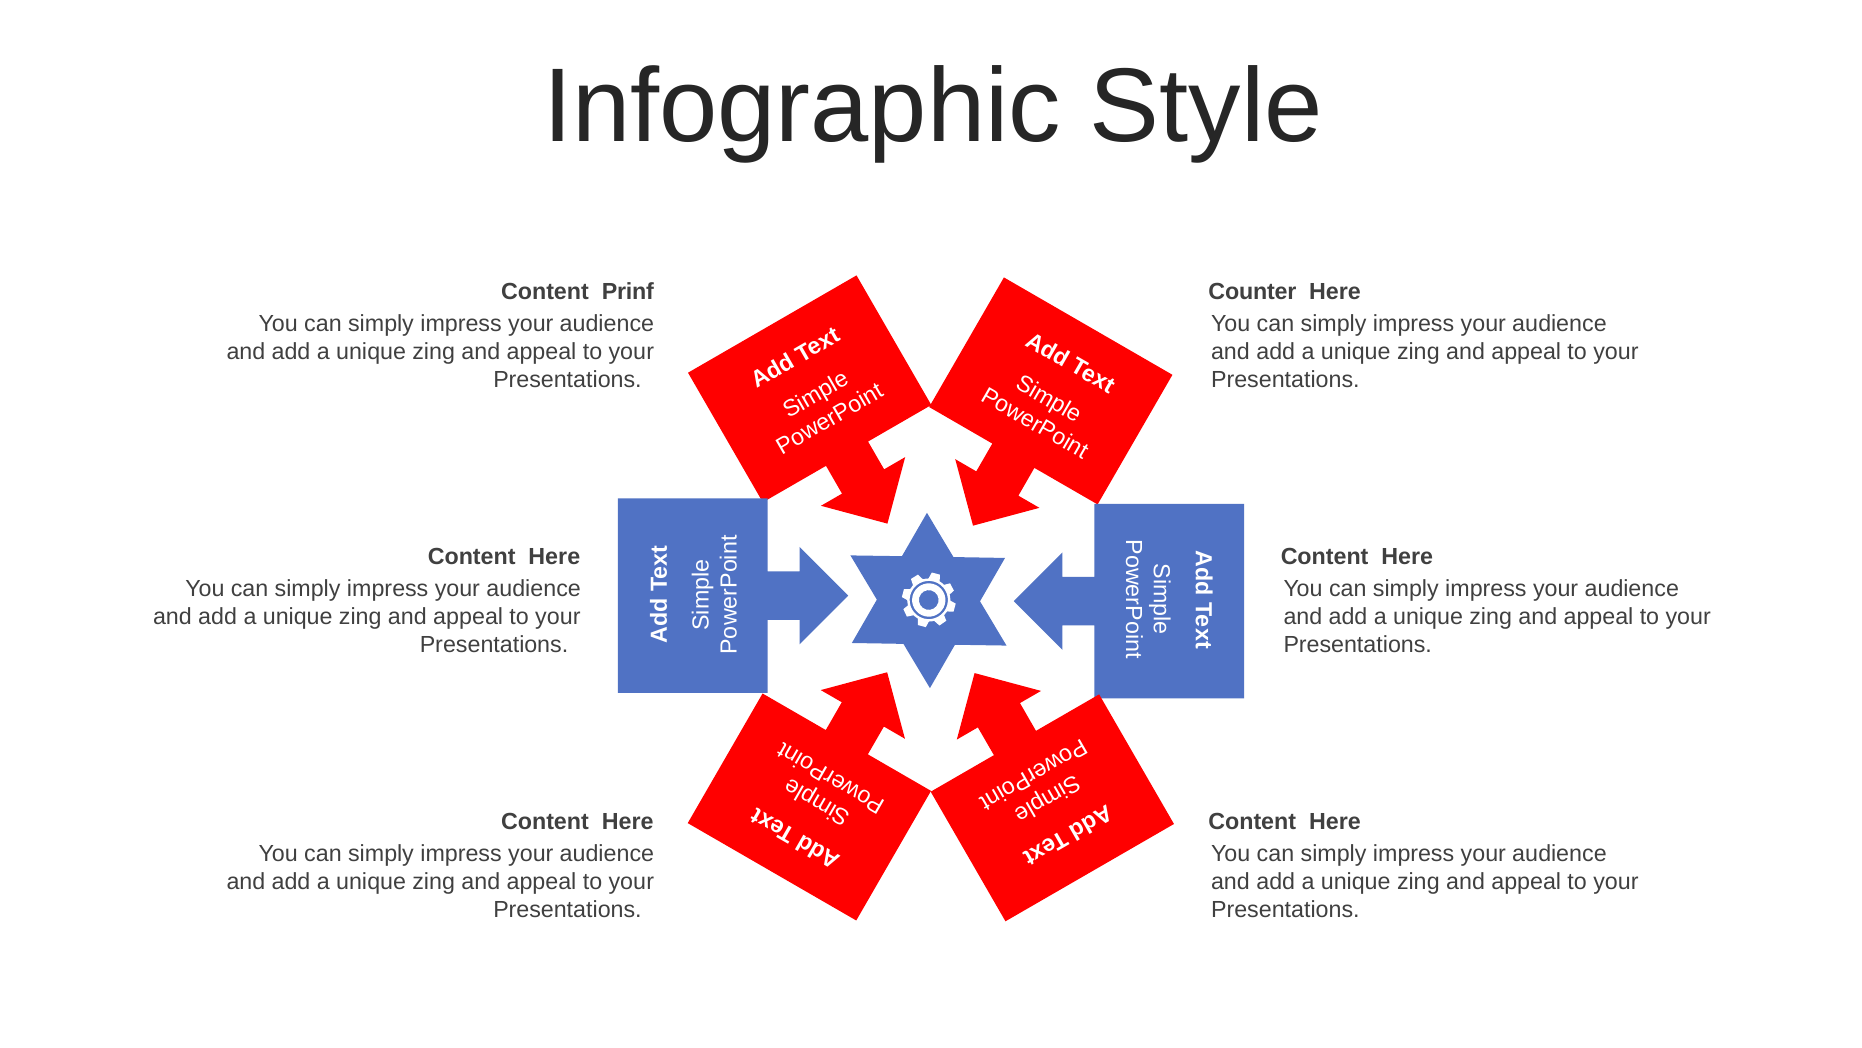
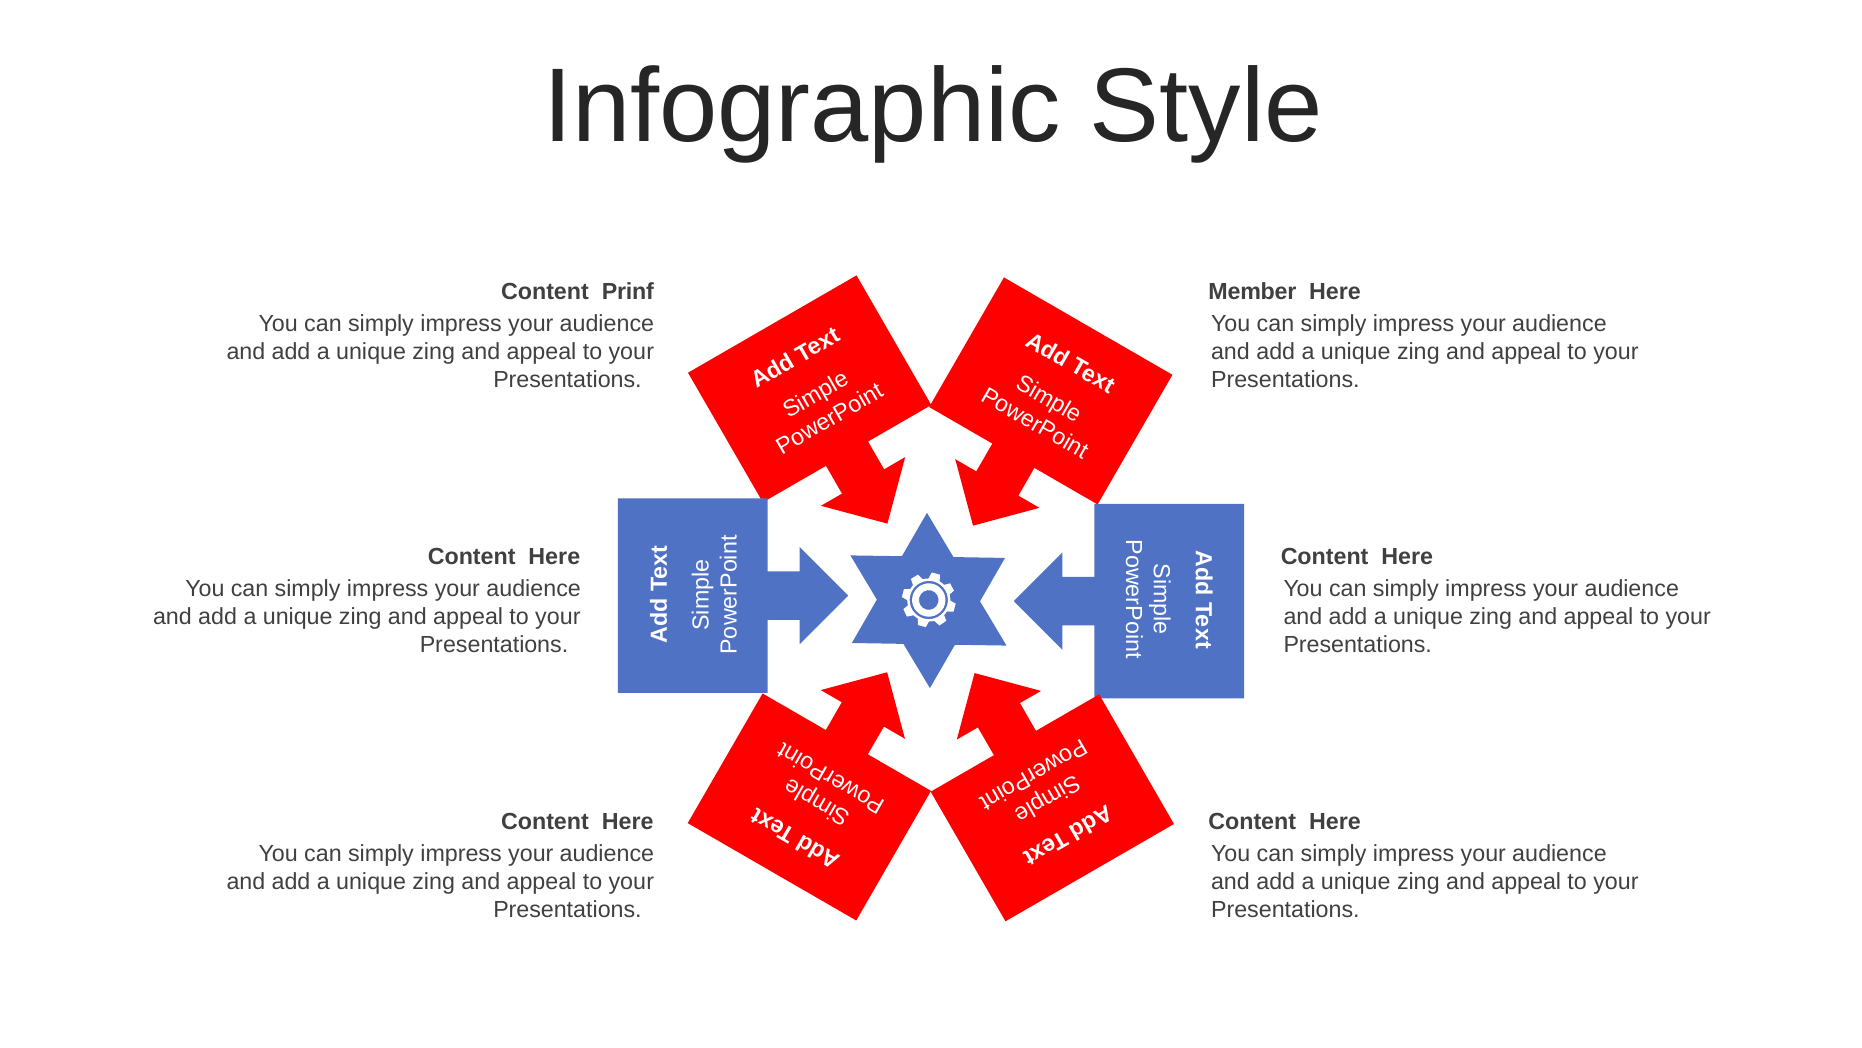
Counter: Counter -> Member
